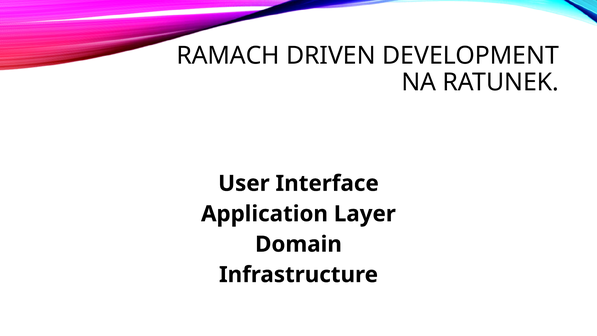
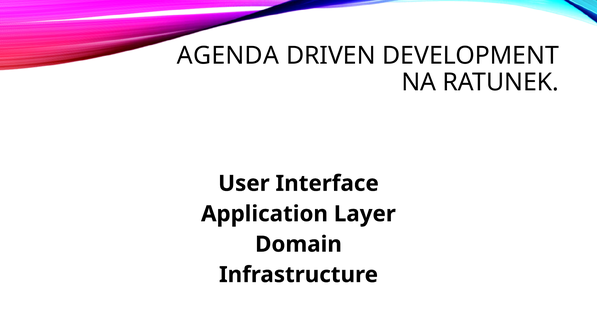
RAMACH: RAMACH -> AGENDA
